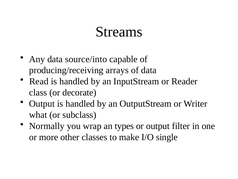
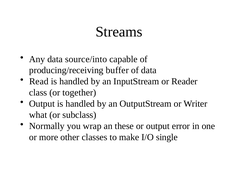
arrays: arrays -> buffer
decorate: decorate -> together
types: types -> these
filter: filter -> error
